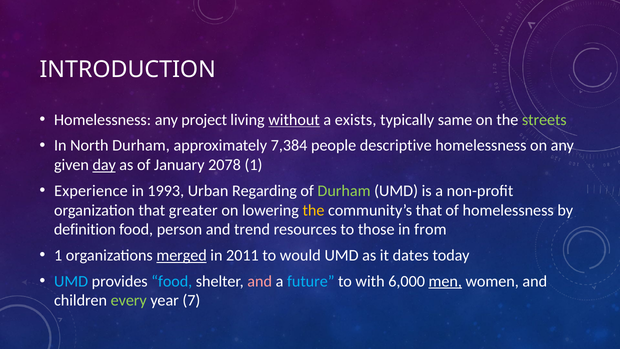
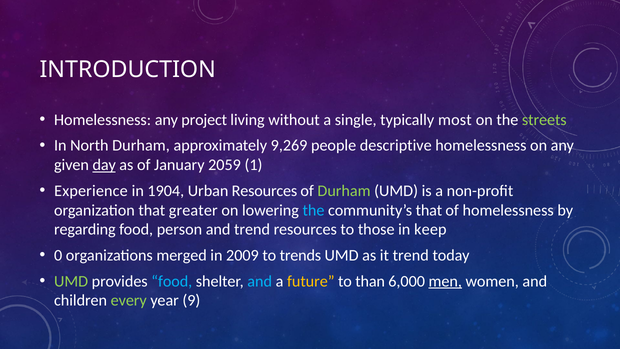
without underline: present -> none
exists: exists -> single
same: same -> most
7,384: 7,384 -> 9,269
2078: 2078 -> 2059
1993: 1993 -> 1904
Urban Regarding: Regarding -> Resources
the at (314, 210) colour: yellow -> light blue
definition: definition -> regarding
from: from -> keep
1 at (58, 255): 1 -> 0
merged underline: present -> none
2011: 2011 -> 2009
would: would -> trends
it dates: dates -> trend
UMD at (71, 281) colour: light blue -> light green
and at (260, 281) colour: pink -> light blue
future colour: light blue -> yellow
with: with -> than
7: 7 -> 9
